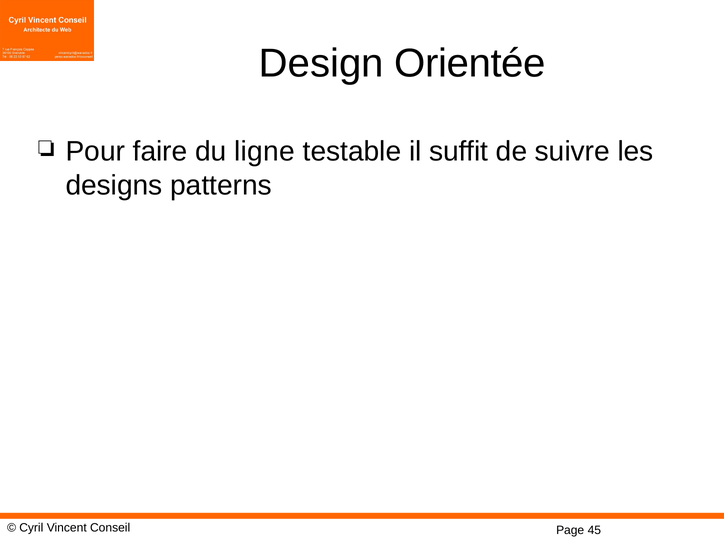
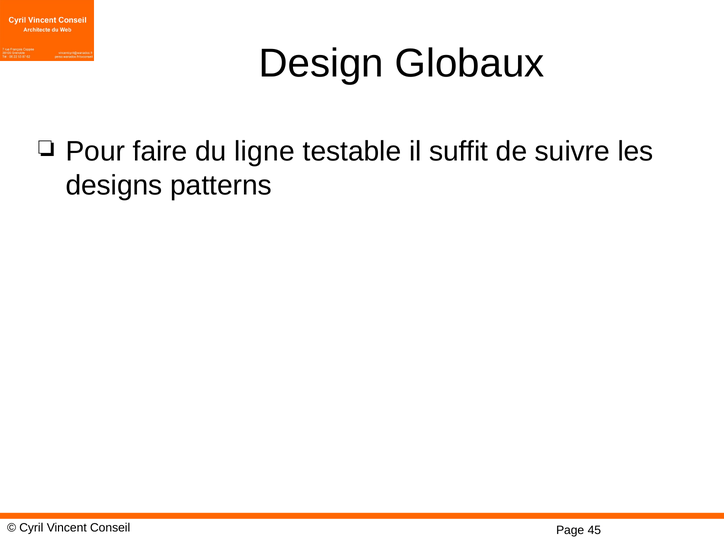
Orientée: Orientée -> Globaux
